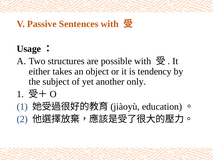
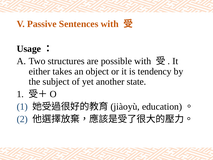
only: only -> state
